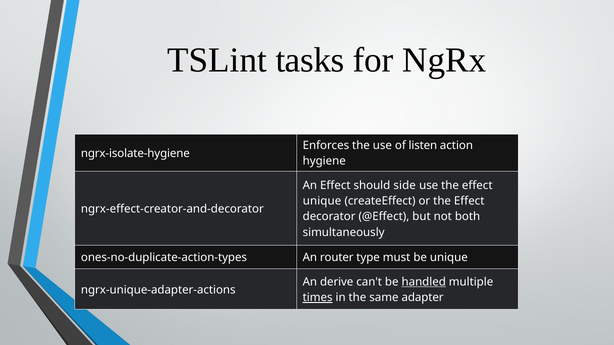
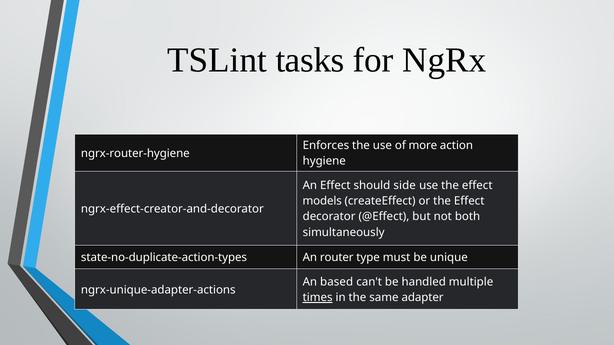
listen: listen -> more
ngrx-isolate-hygiene: ngrx-isolate-hygiene -> ngrx-router-hygiene
unique at (322, 201): unique -> models
ones-no-duplicate-action-types: ones-no-duplicate-action-types -> state-no-duplicate-action-types
derive: derive -> based
handled underline: present -> none
